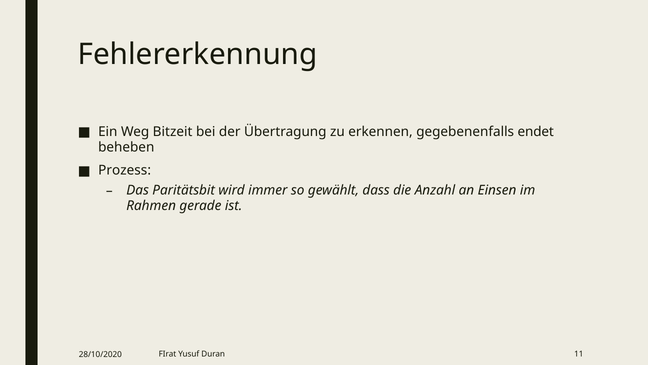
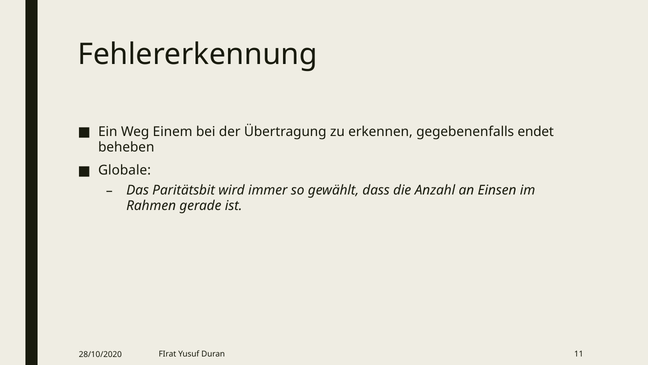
Bitzeit: Bitzeit -> Einem
Prozess: Prozess -> Globale
